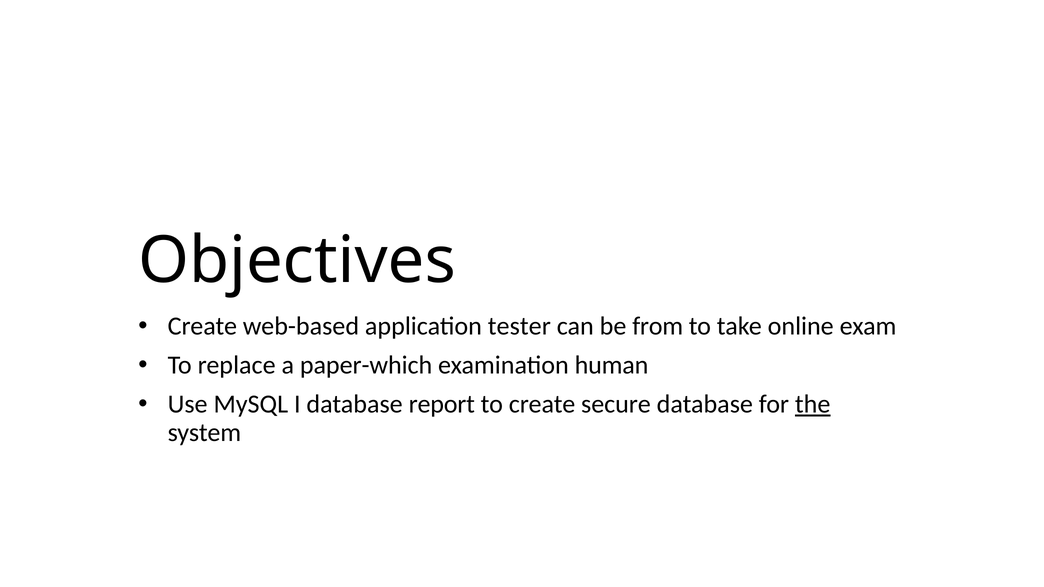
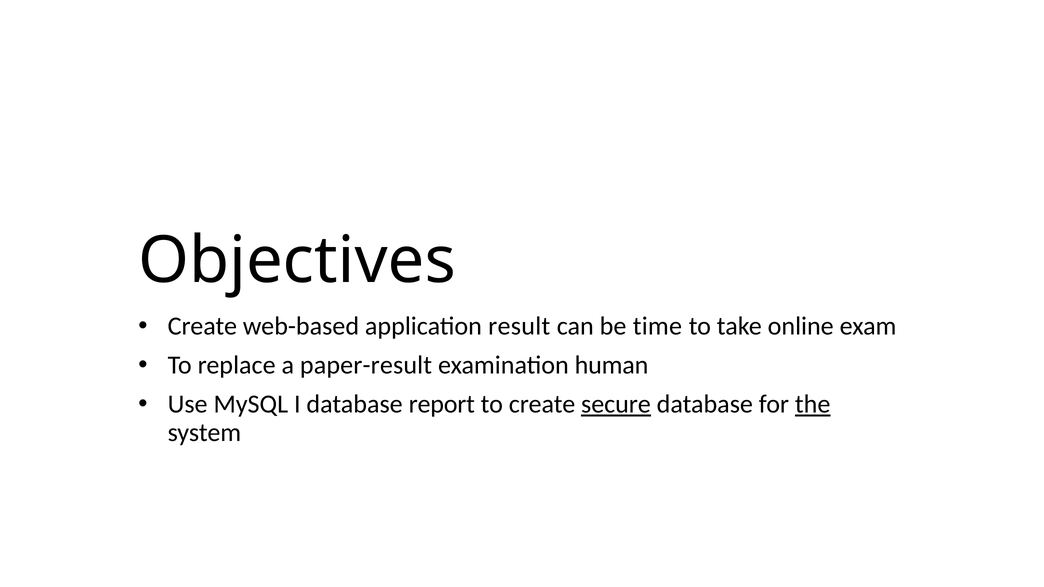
tester: tester -> result
from: from -> time
paper-which: paper-which -> paper-result
secure underline: none -> present
